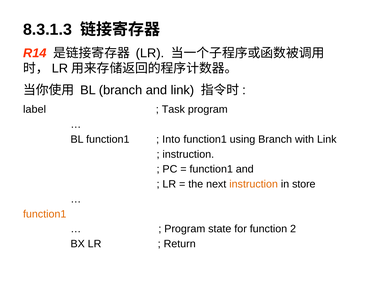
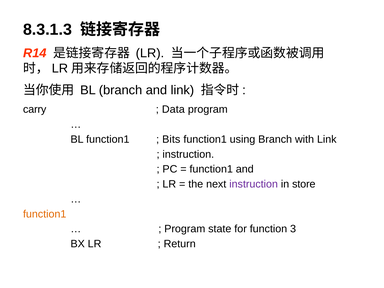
label: label -> carry
Task: Task -> Data
Into: Into -> Bits
instruction at (254, 184) colour: orange -> purple
2: 2 -> 3
